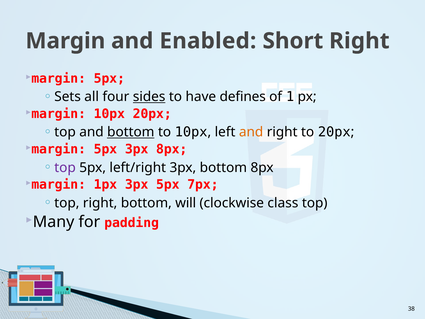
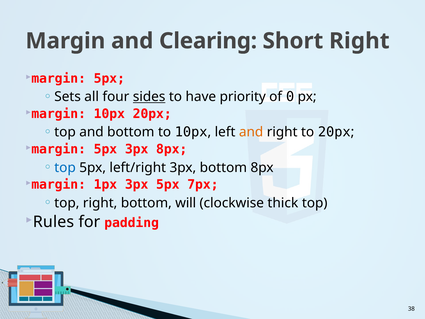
Enabled: Enabled -> Clearing
defines: defines -> priority
1: 1 -> 0
bottom at (131, 132) underline: present -> none
top at (65, 167) colour: purple -> blue
class: class -> thick
Many: Many -> Rules
